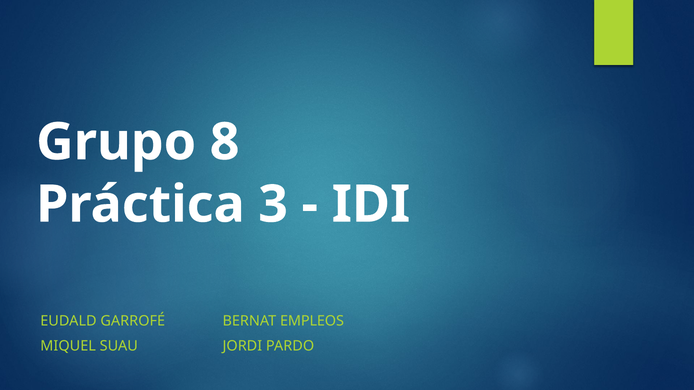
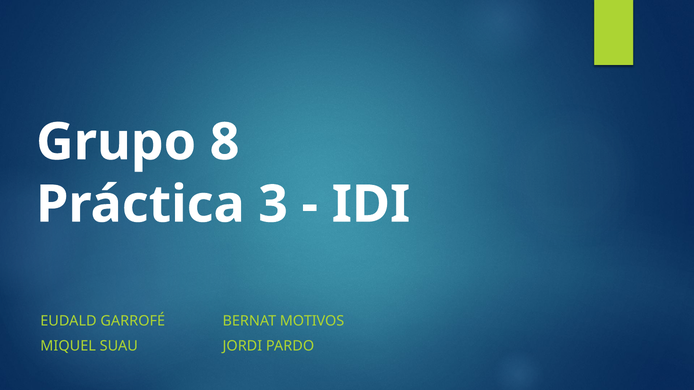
EMPLEOS: EMPLEOS -> MOTIVOS
